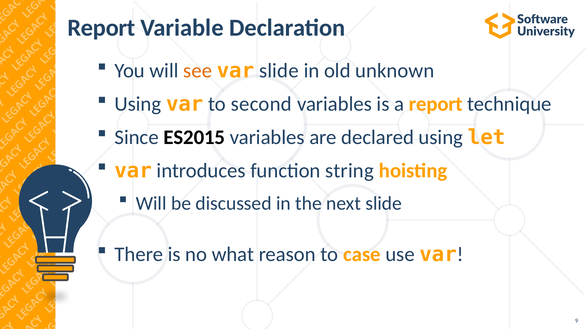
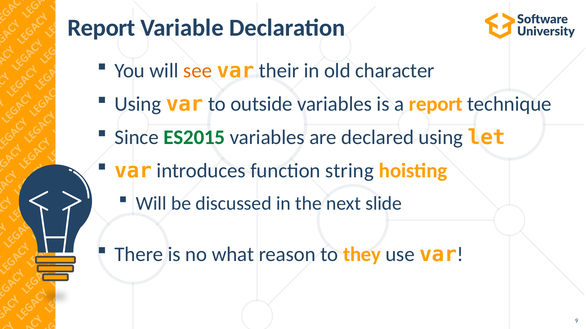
var slide: slide -> their
unknown: unknown -> character
second: second -> outside
ES2015 colour: black -> green
case: case -> they
